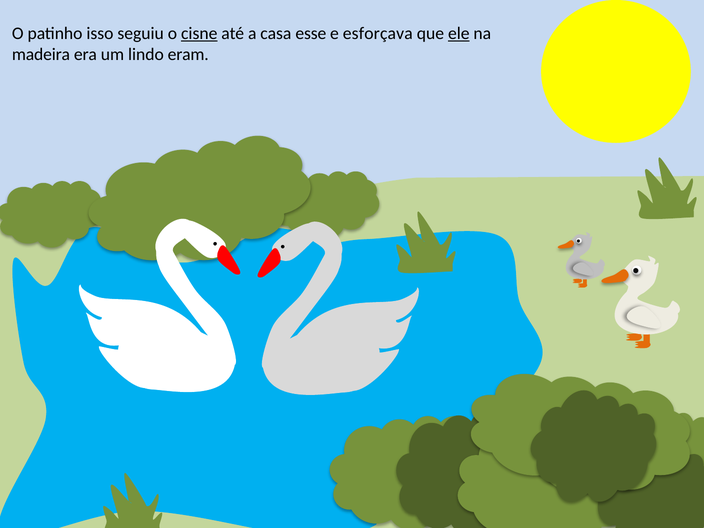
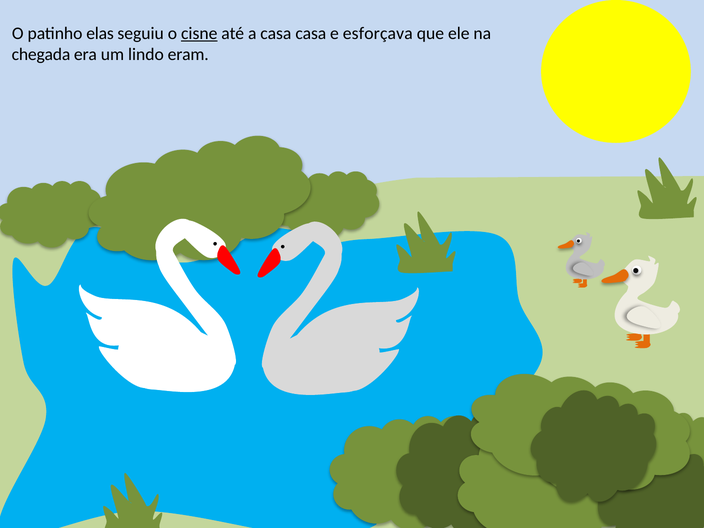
isso: isso -> elas
casa esse: esse -> casa
ele underline: present -> none
madeira: madeira -> chegada
